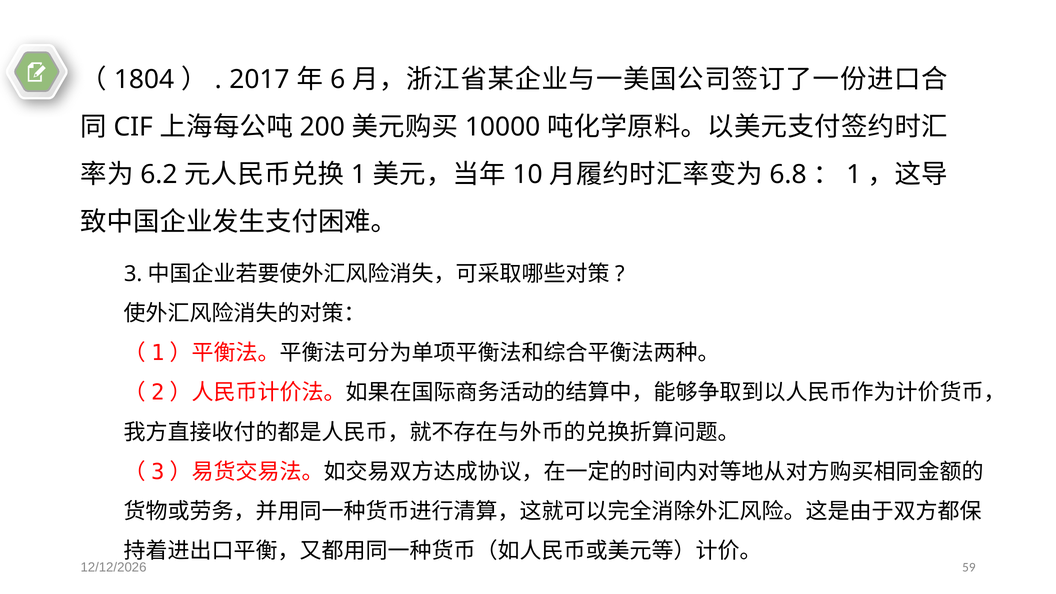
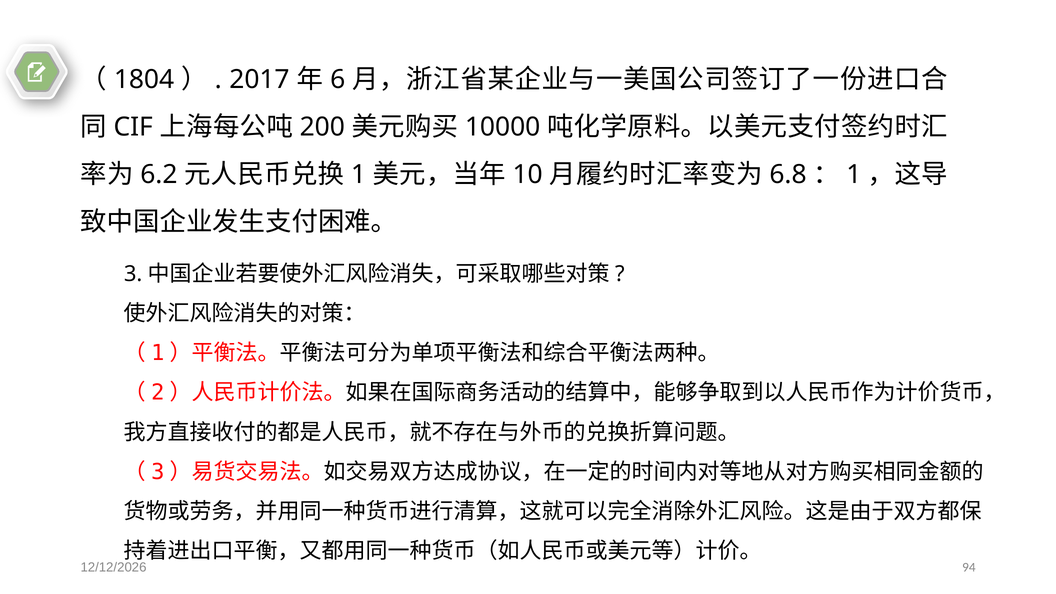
59: 59 -> 94
